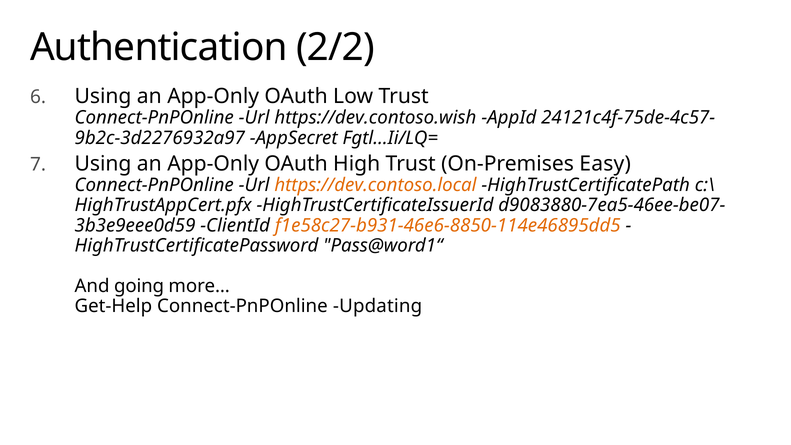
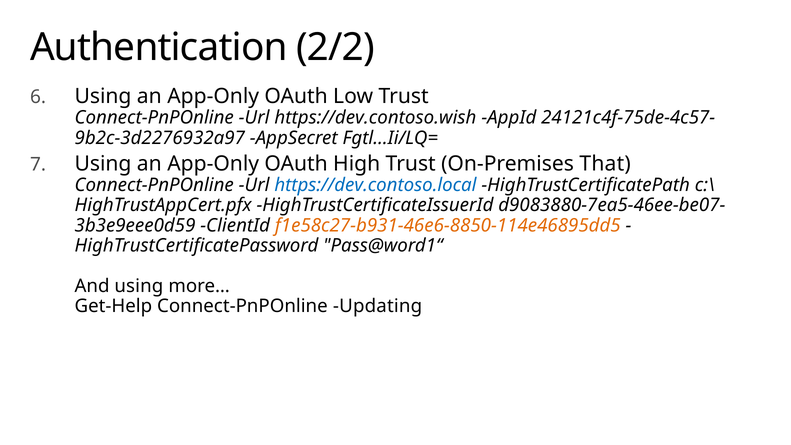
Easy: Easy -> That
https://dev.contoso.local colour: orange -> blue
And going: going -> using
